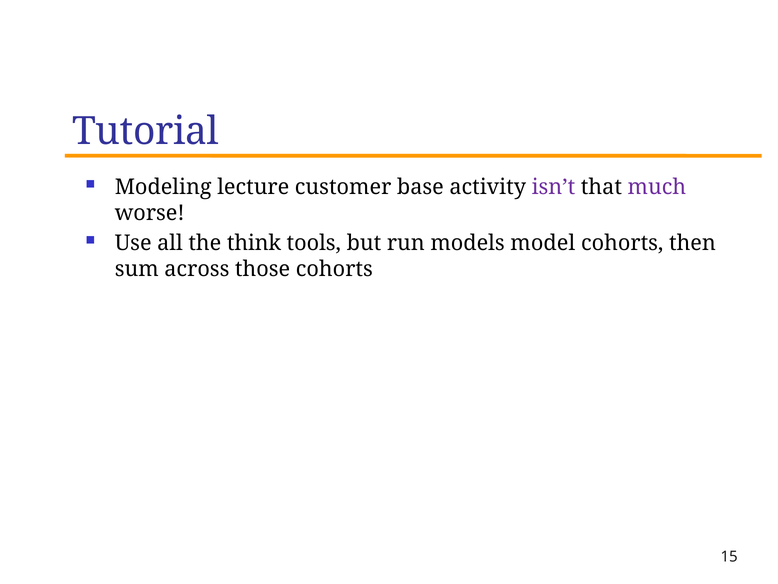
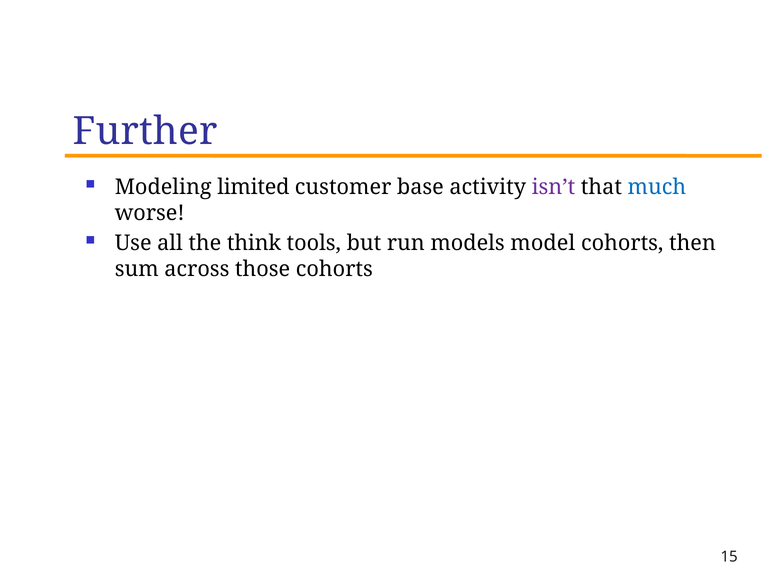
Tutorial: Tutorial -> Further
lecture: lecture -> limited
much colour: purple -> blue
